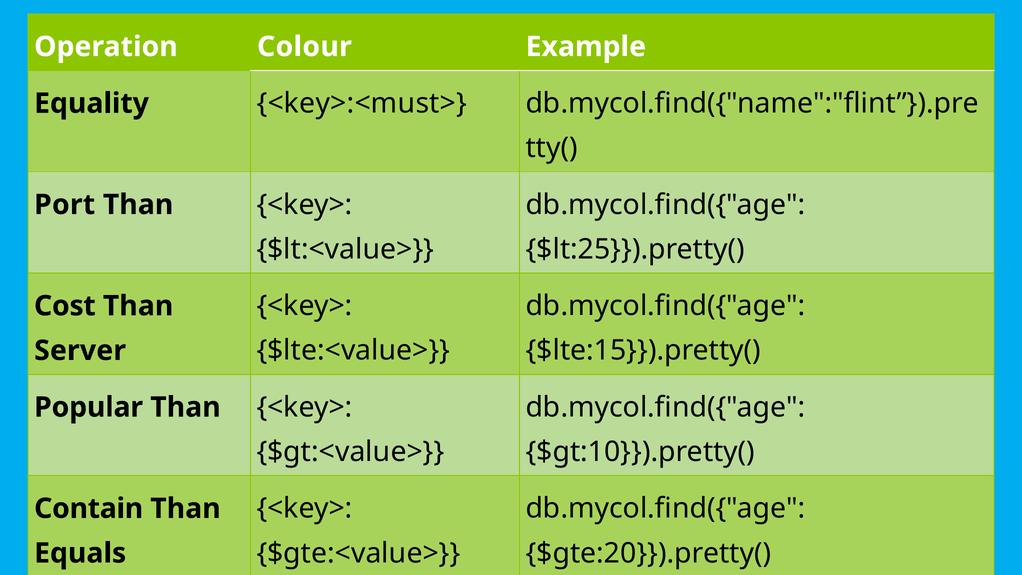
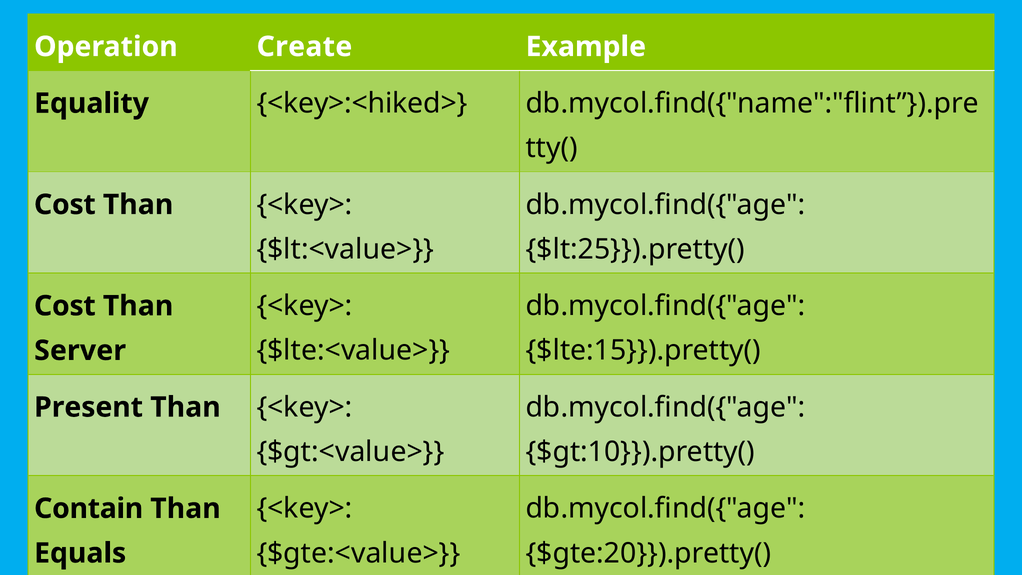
Colour: Colour -> Create
<key>:<must>: <key>:<must> -> <key>:<hiked>
Port at (65, 205): Port -> Cost
Popular: Popular -> Present
